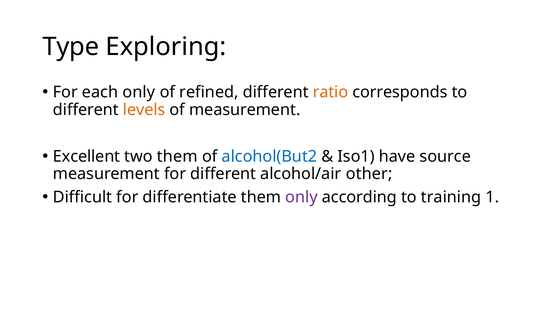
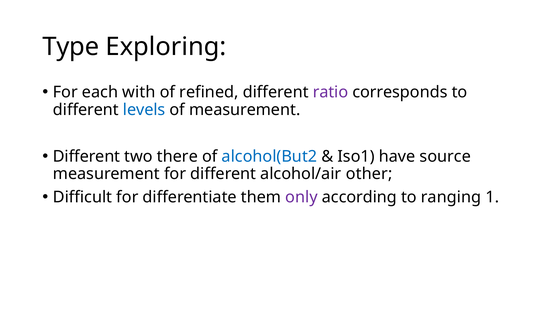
each only: only -> with
ratio colour: orange -> purple
levels colour: orange -> blue
Excellent at (87, 157): Excellent -> Different
two them: them -> there
training: training -> ranging
